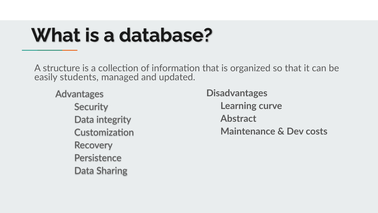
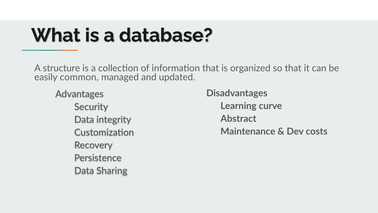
students: students -> common
